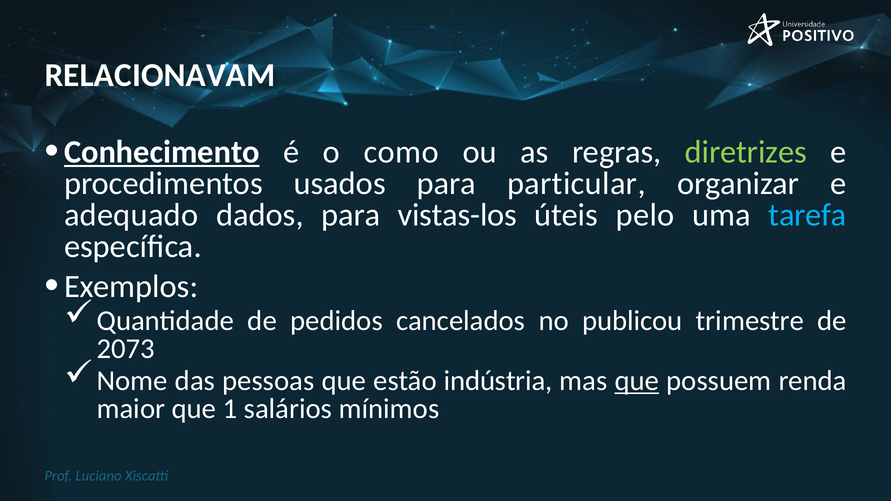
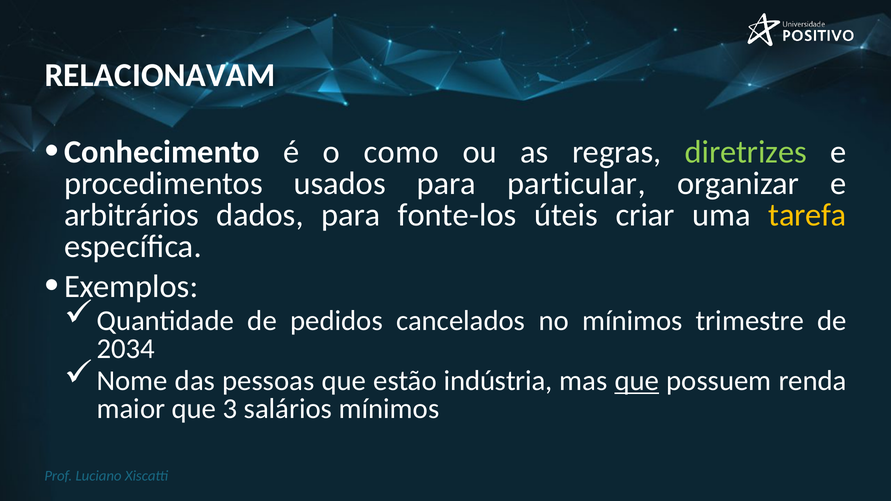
Conhecimento underline: present -> none
adequado: adequado -> arbitrários
vistas-los: vistas-los -> fonte-los
pelo: pelo -> criar
tarefa colour: light blue -> yellow
no publicou: publicou -> mínimos
2073: 2073 -> 2034
1: 1 -> 3
